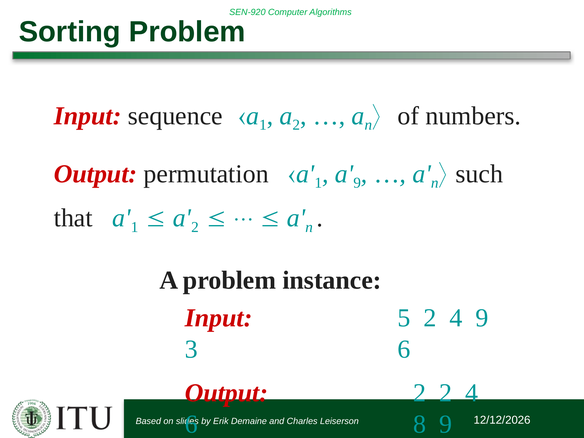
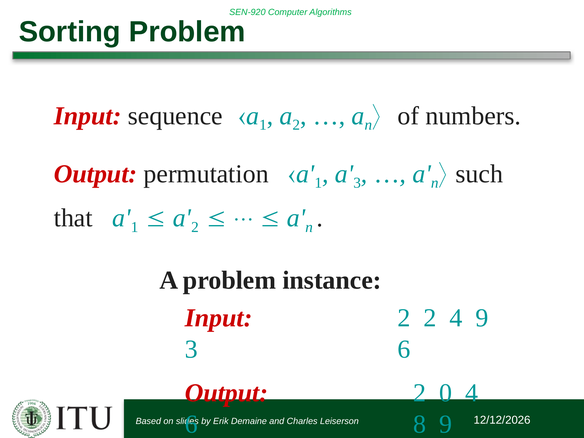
a 9: 9 -> 3
Input 5: 5 -> 2
2 2: 2 -> 0
